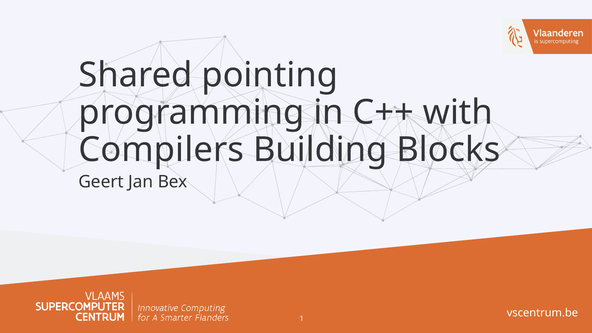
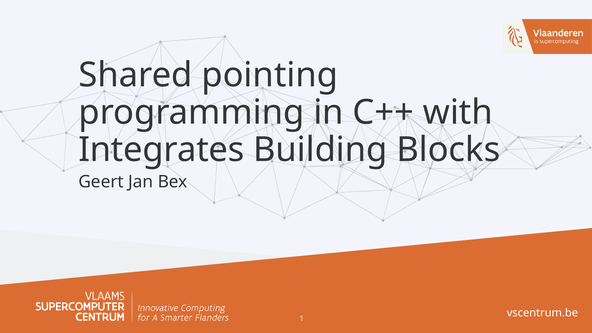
Compilers: Compilers -> Integrates
